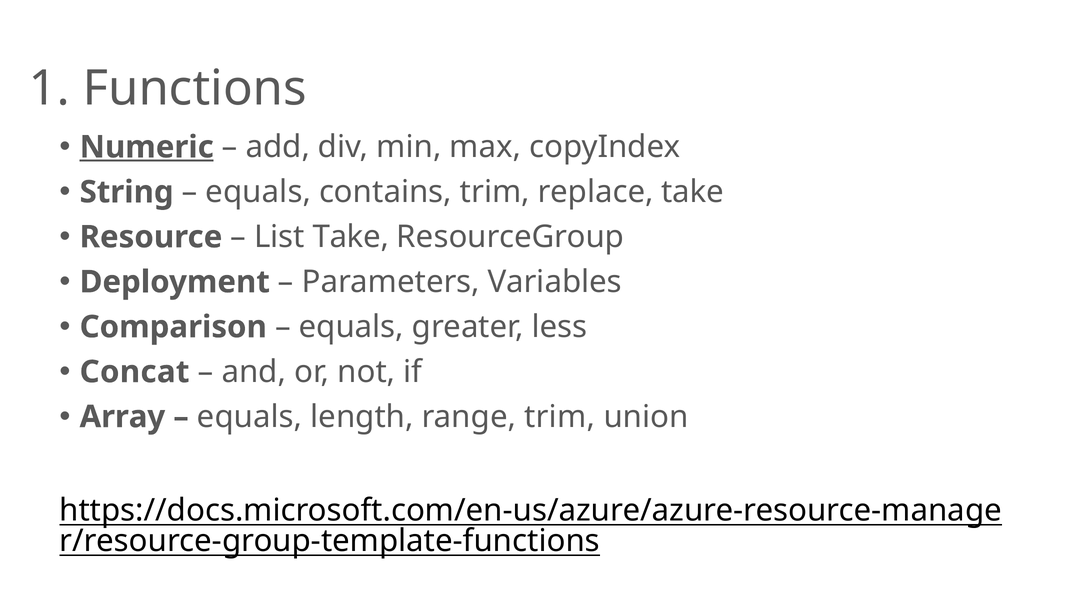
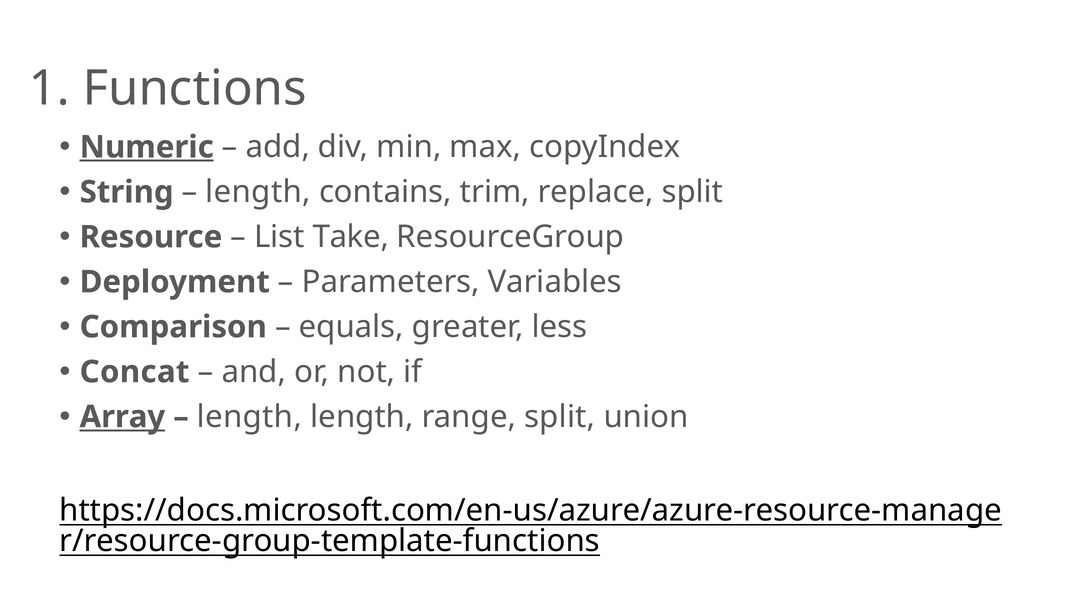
equals at (258, 192): equals -> length
replace take: take -> split
Array underline: none -> present
equals at (250, 417): equals -> length
range trim: trim -> split
